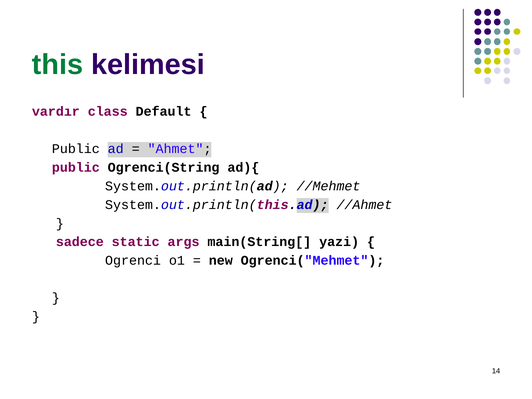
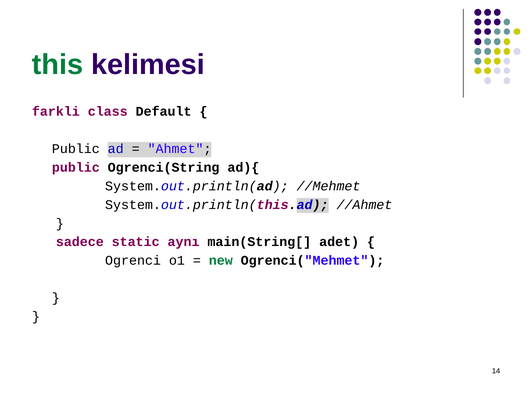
vardır: vardır -> farkli
args: args -> aynı
yazi: yazi -> adet
new colour: black -> green
